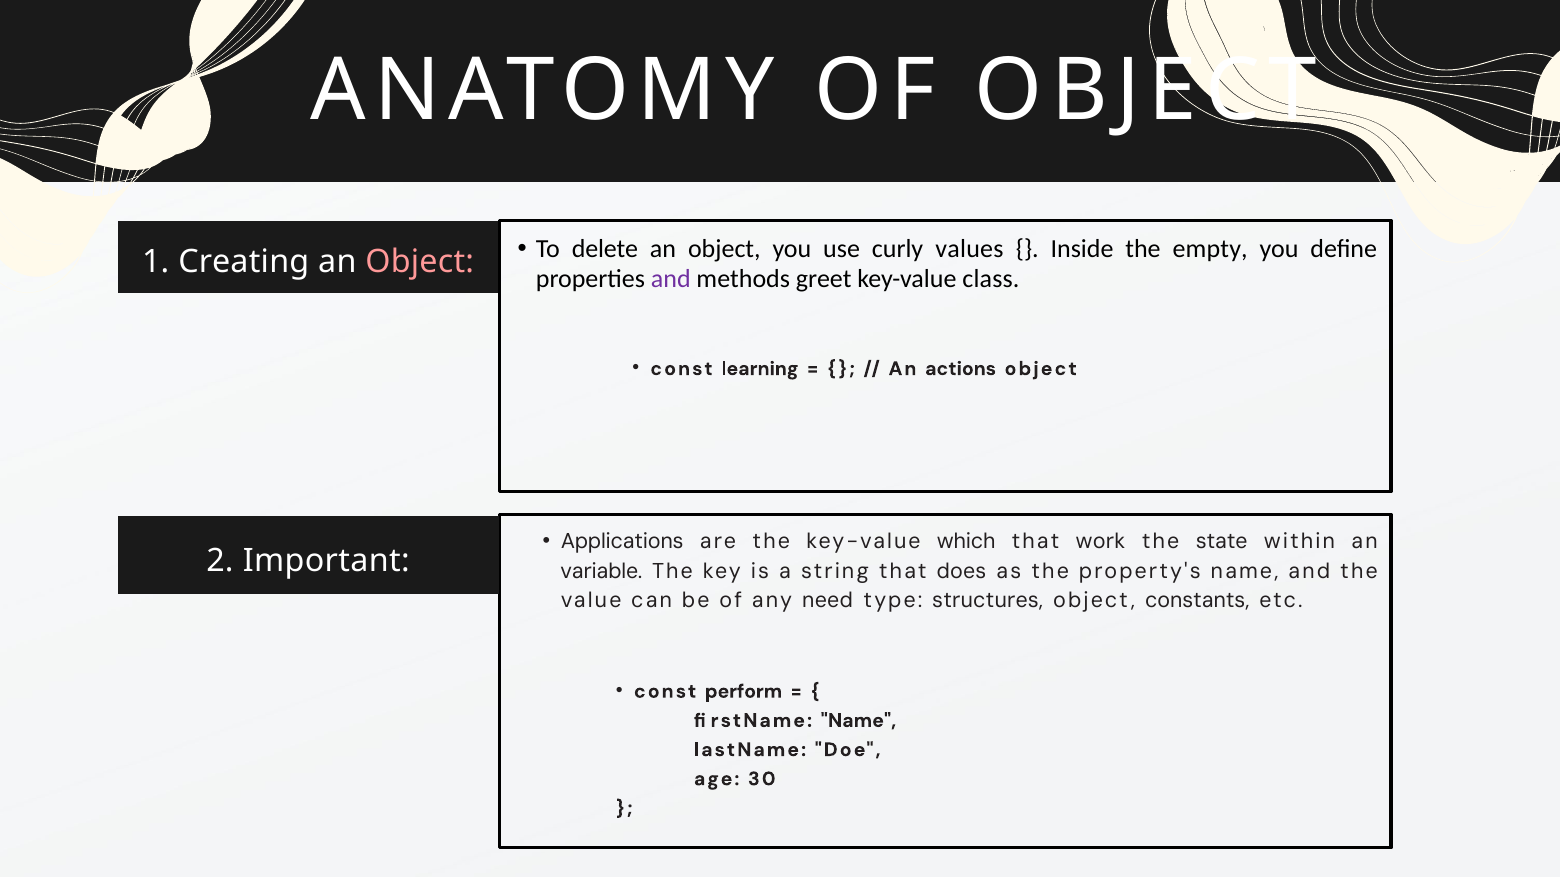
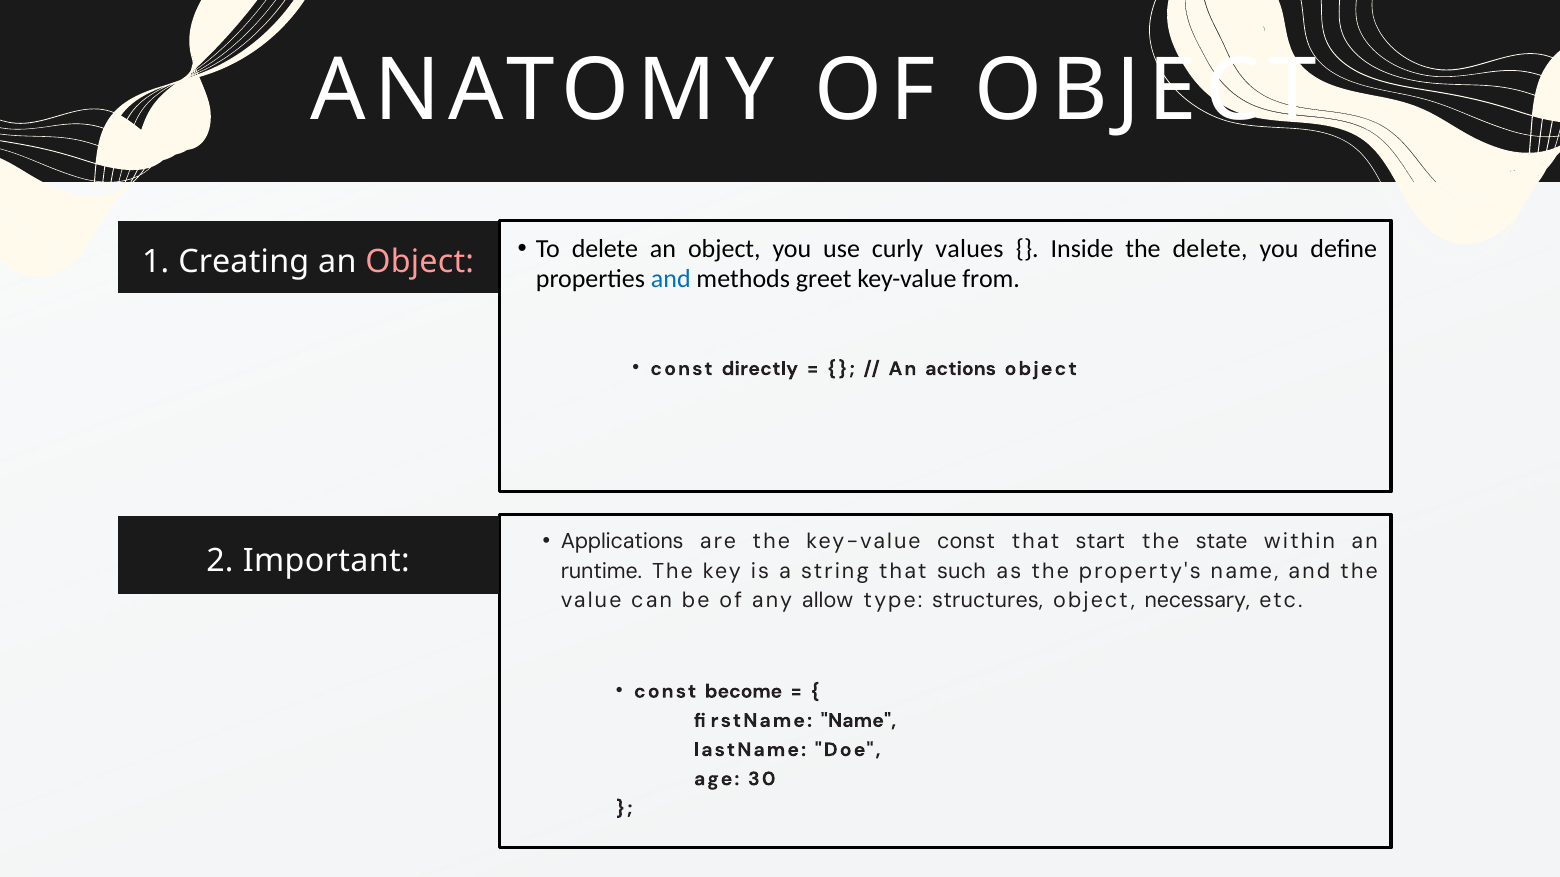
the empty: empty -> delete
and at (671, 279) colour: purple -> blue
class: class -> from
learning: learning -> directly
key-value which: which -> const
work: work -> start
variable: variable -> runtime
does: does -> such
need: need -> allow
constants: constants -> necessary
perform: perform -> become
